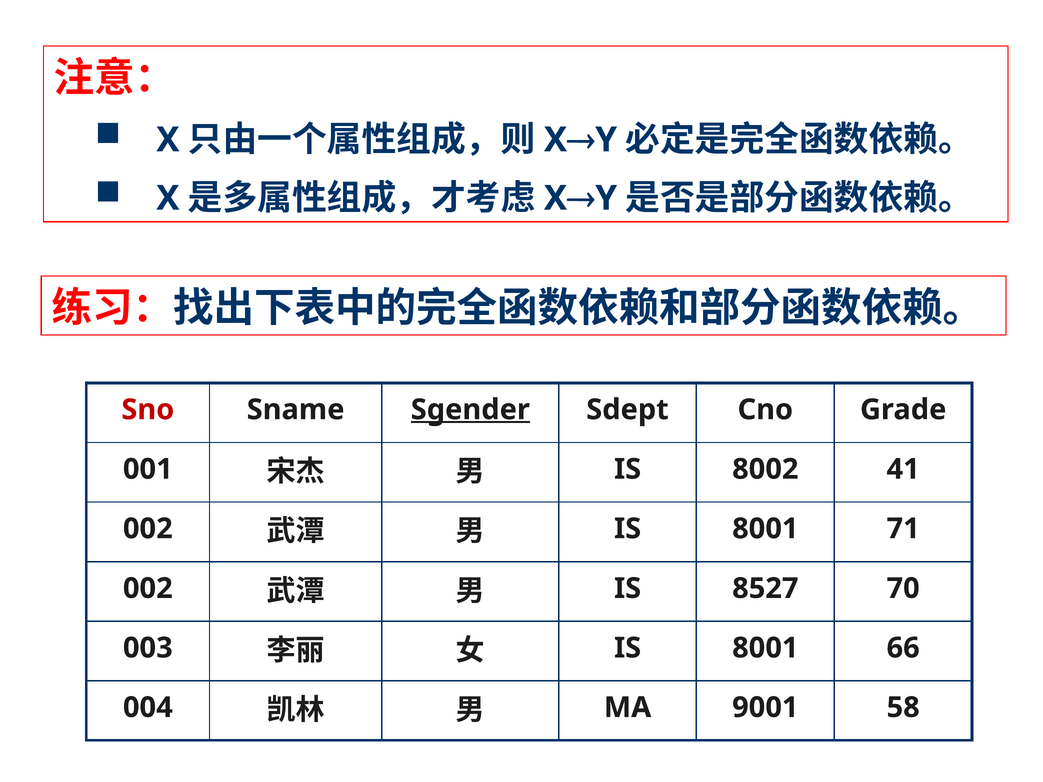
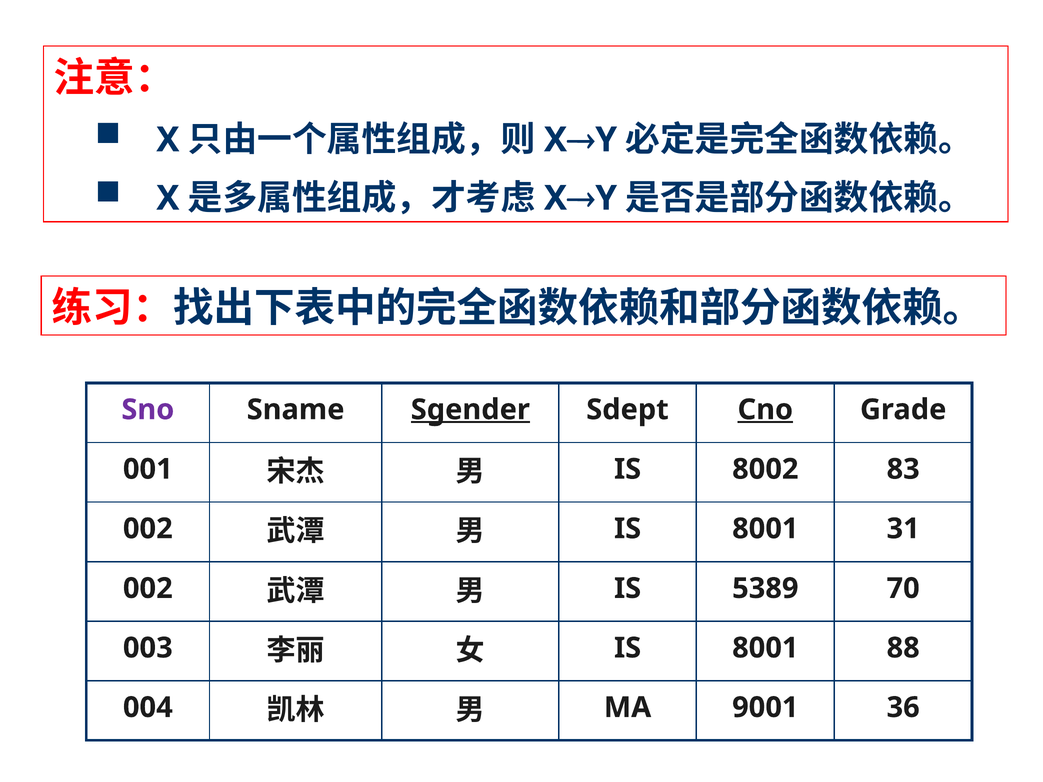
Sno colour: red -> purple
Cno underline: none -> present
41: 41 -> 83
71: 71 -> 31
8527: 8527 -> 5389
66: 66 -> 88
58: 58 -> 36
